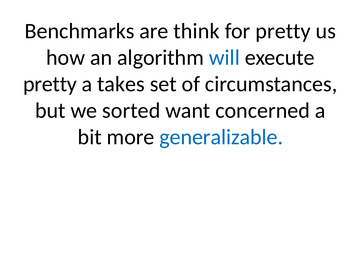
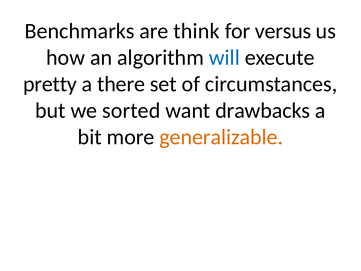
for pretty: pretty -> versus
takes: takes -> there
concerned: concerned -> drawbacks
generalizable colour: blue -> orange
